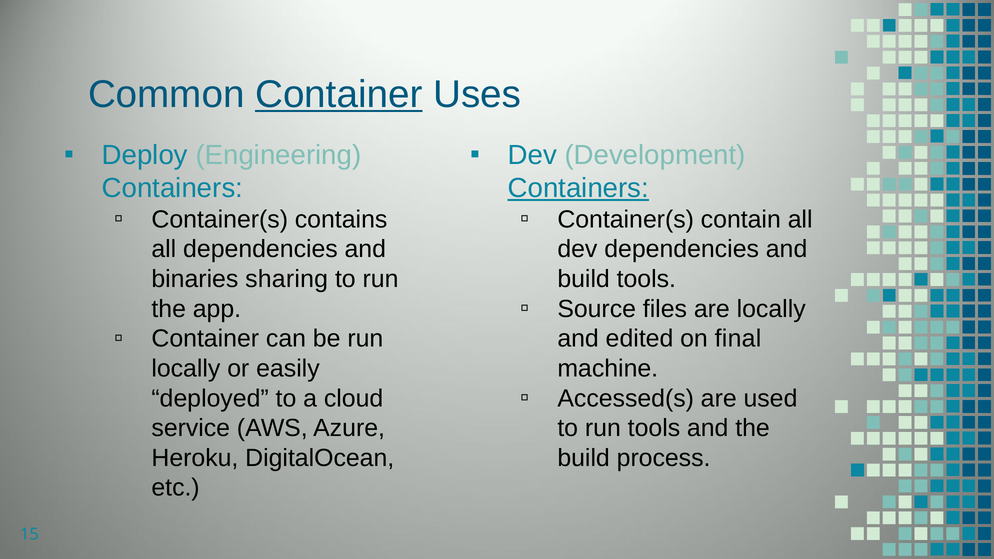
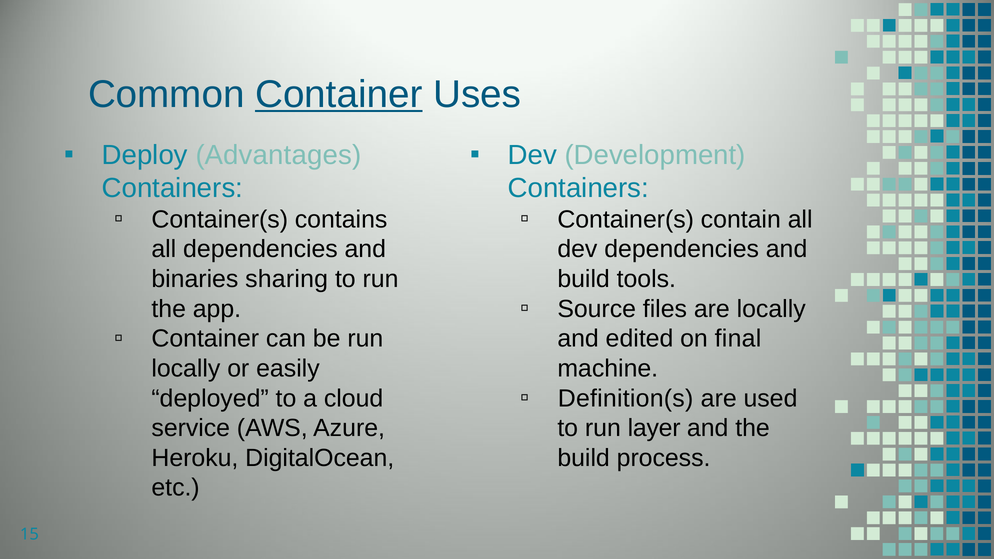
Engineering: Engineering -> Advantages
Containers at (578, 188) underline: present -> none
Accessed(s: Accessed(s -> Definition(s
run tools: tools -> layer
